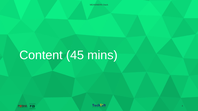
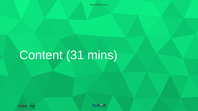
45: 45 -> 31
